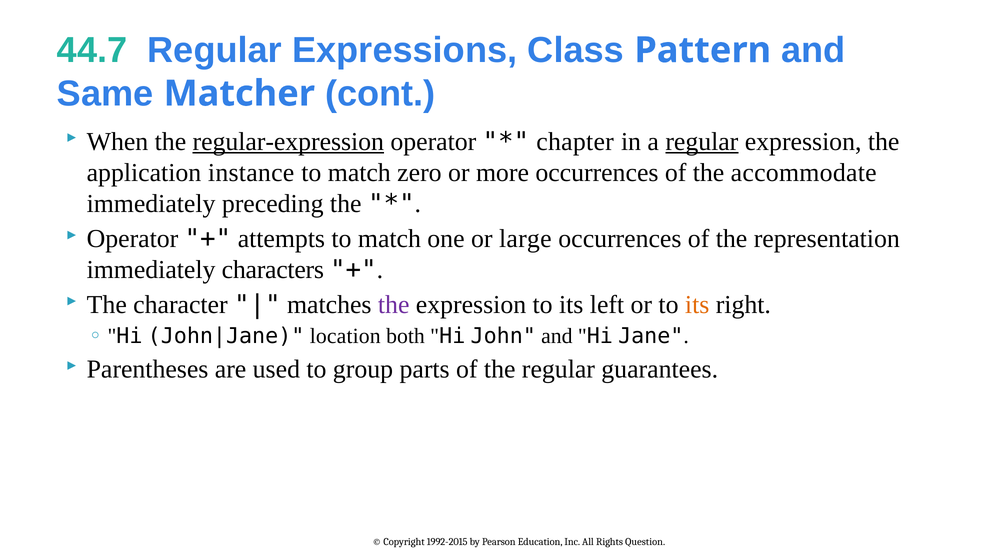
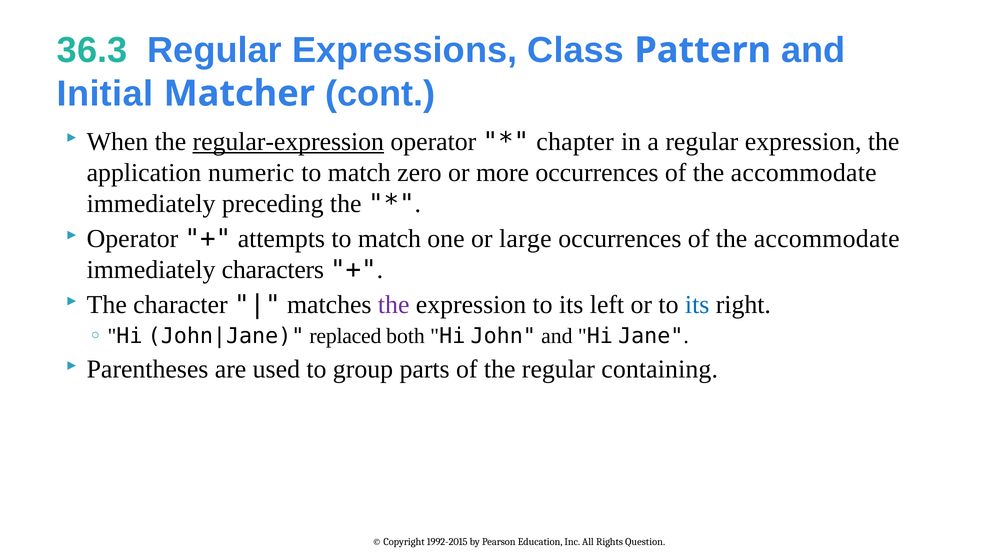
44.7: 44.7 -> 36.3
Same: Same -> Initial
regular at (702, 142) underline: present -> none
instance: instance -> numeric
representation at (827, 239): representation -> accommodate
its at (697, 305) colour: orange -> blue
location: location -> replaced
guarantees: guarantees -> containing
